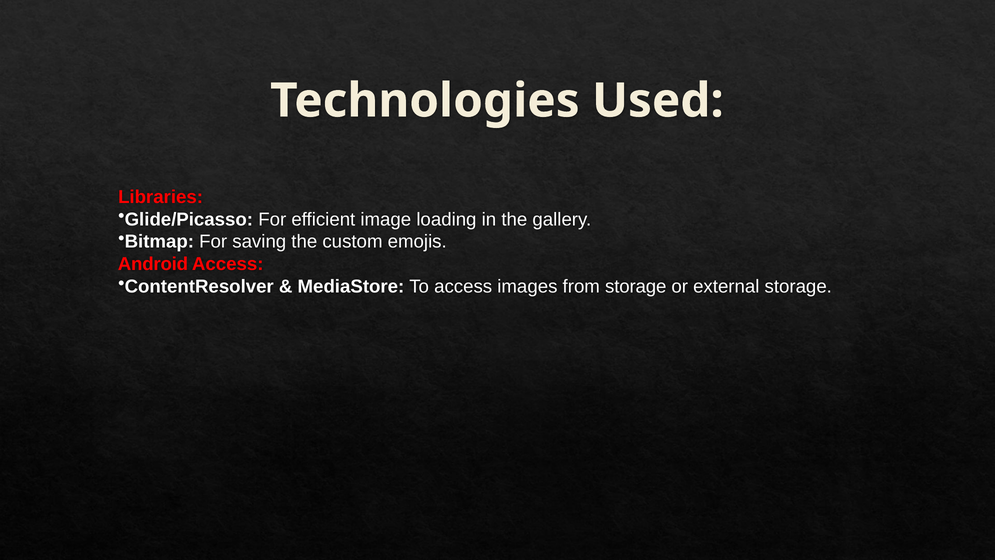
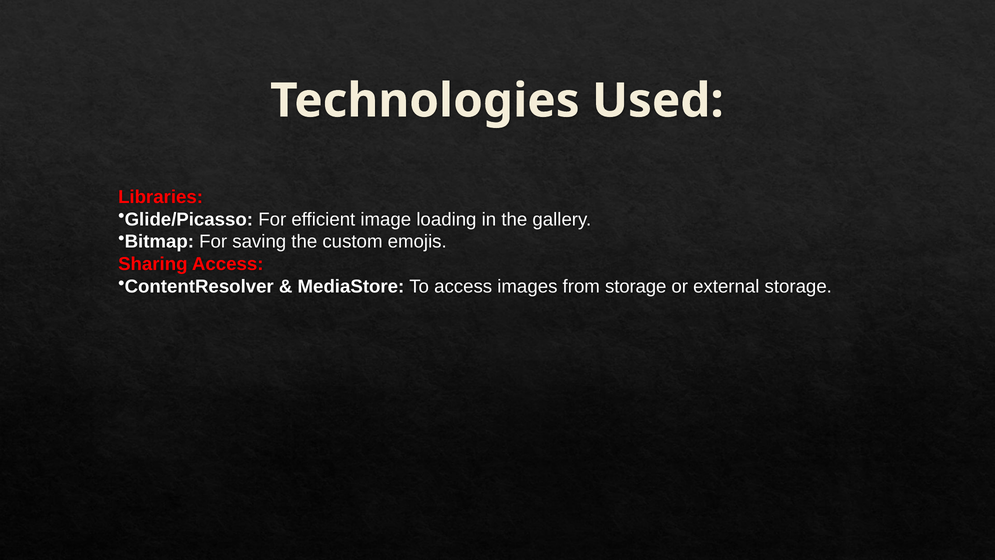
Android: Android -> Sharing
